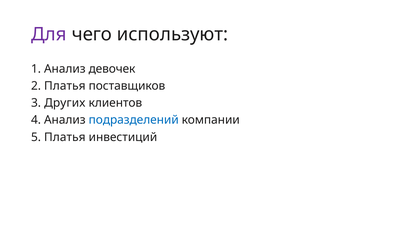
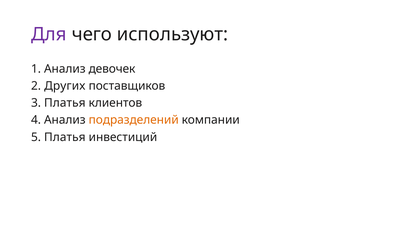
2 Платья: Платья -> Других
3 Других: Других -> Платья
подразделений colour: blue -> orange
